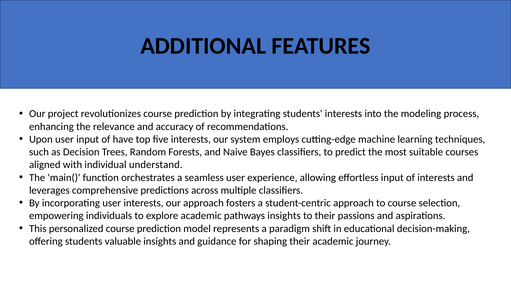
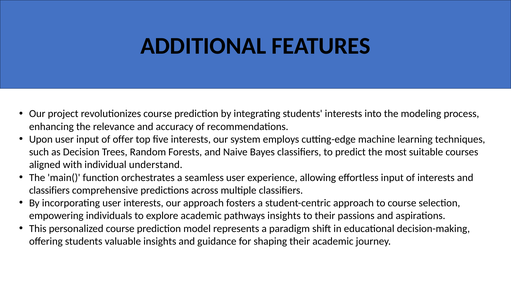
have: have -> offer
leverages at (49, 191): leverages -> classifiers
